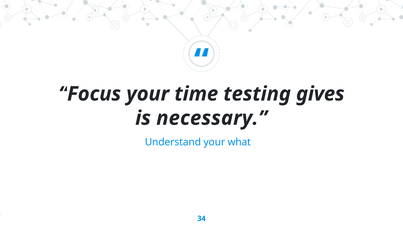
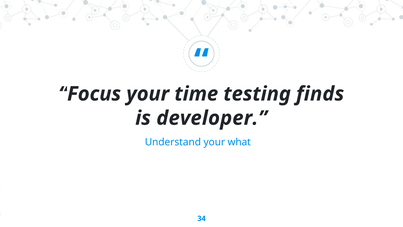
gives: gives -> finds
necessary: necessary -> developer
